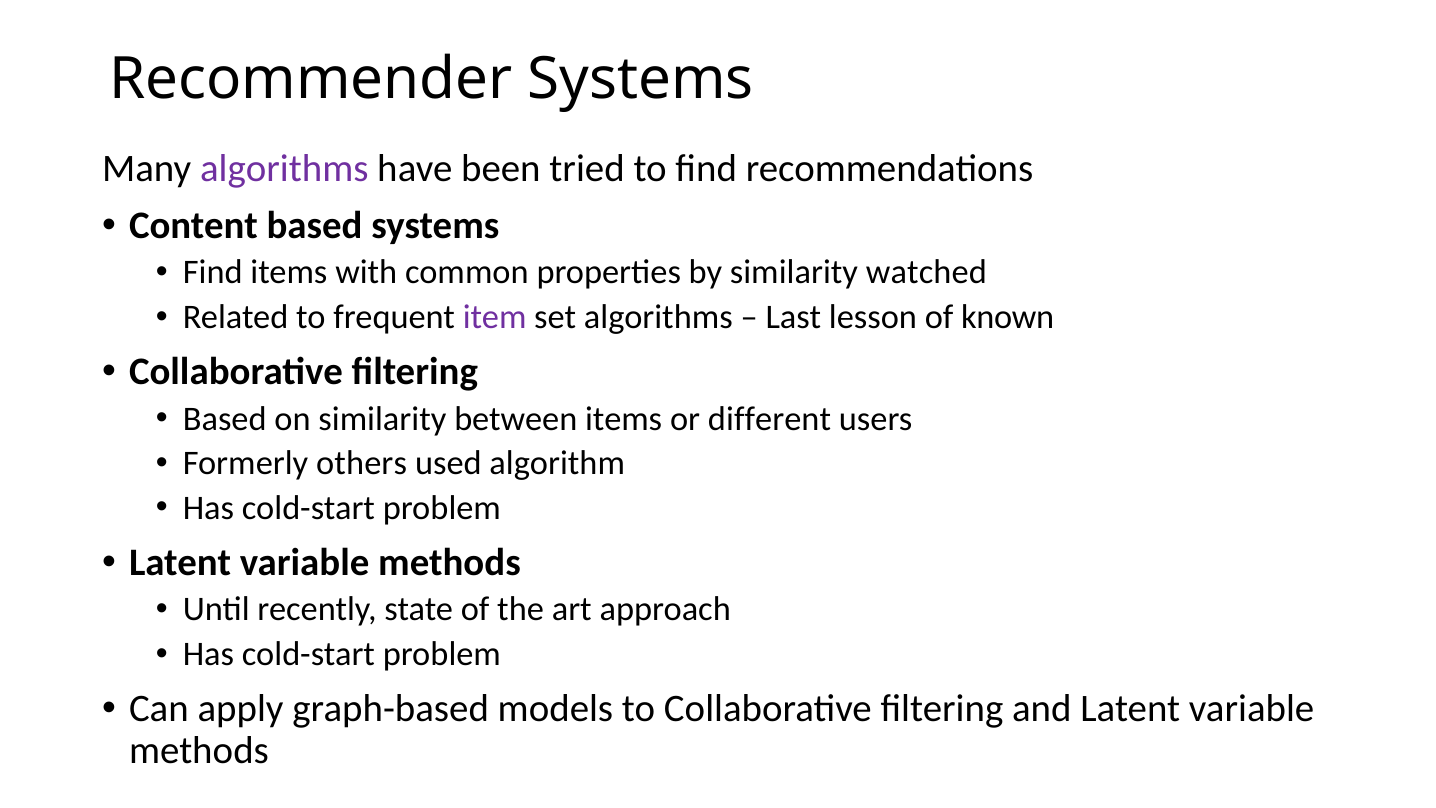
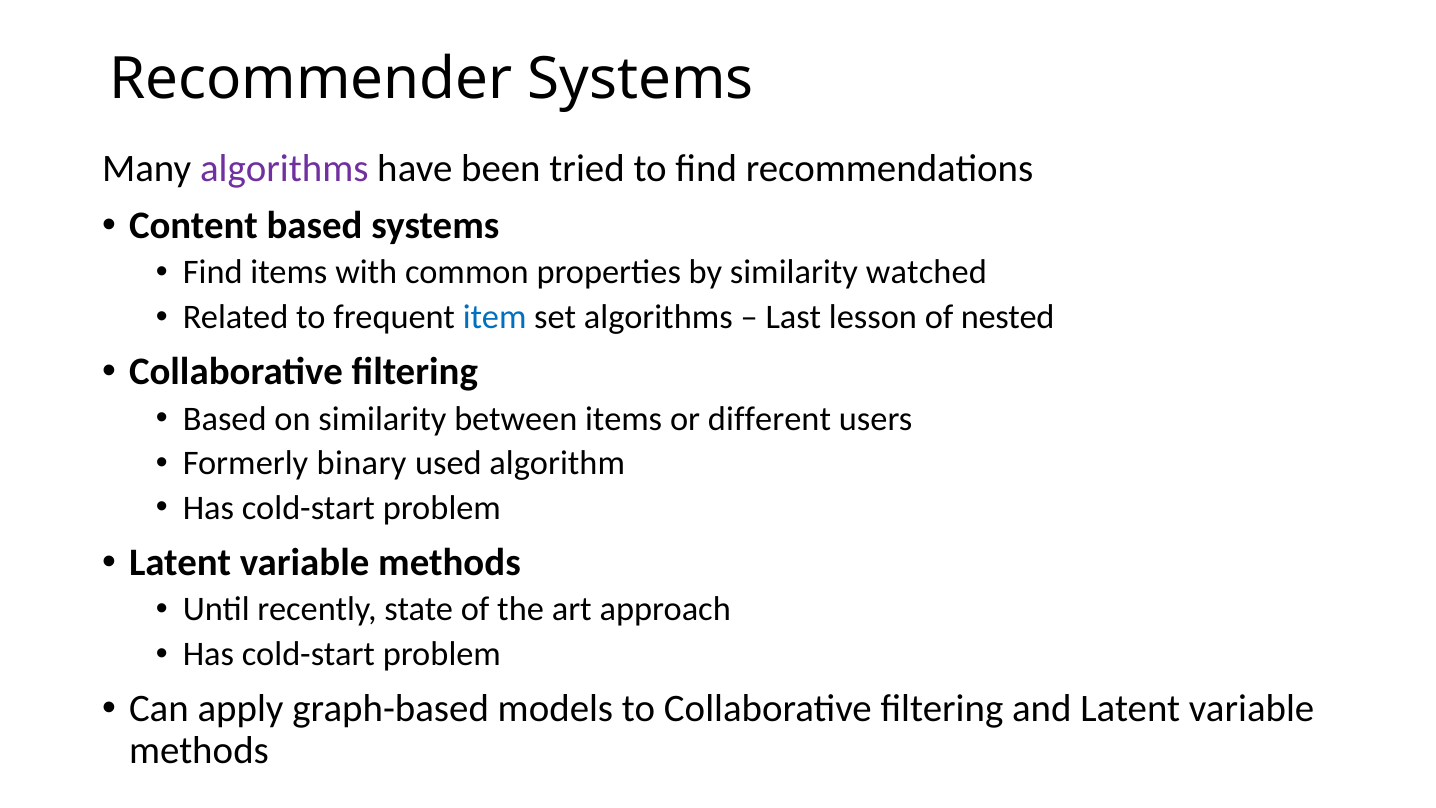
item colour: purple -> blue
known: known -> nested
others: others -> binary
